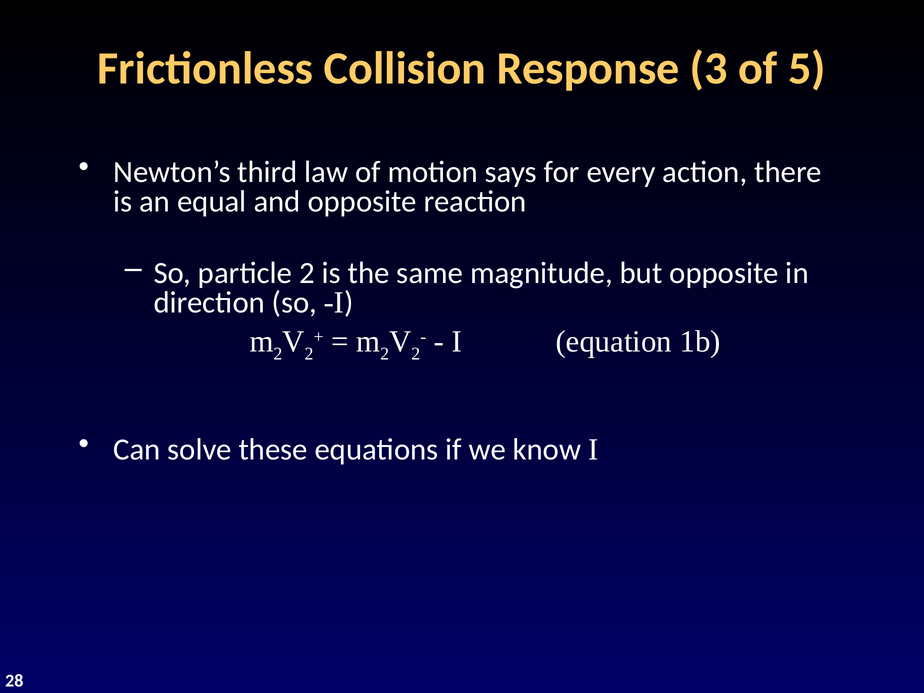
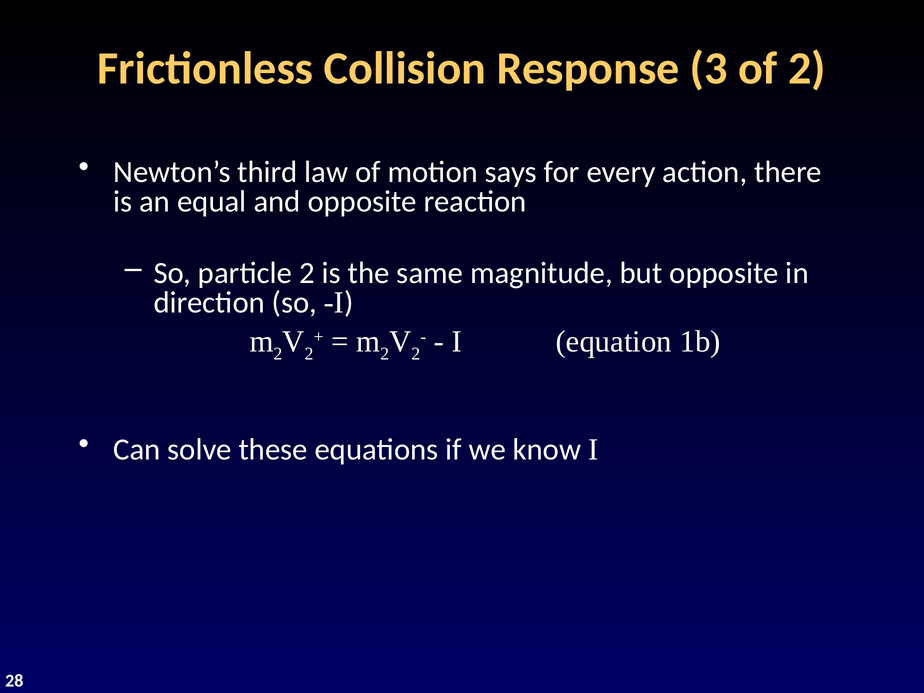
of 5: 5 -> 2
